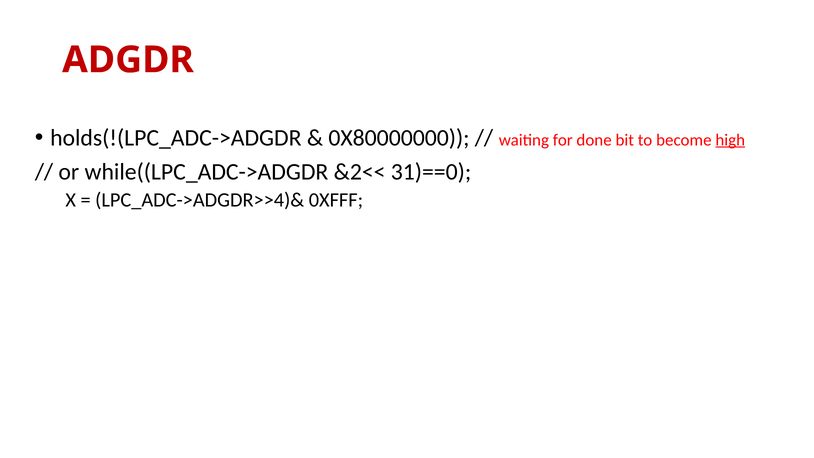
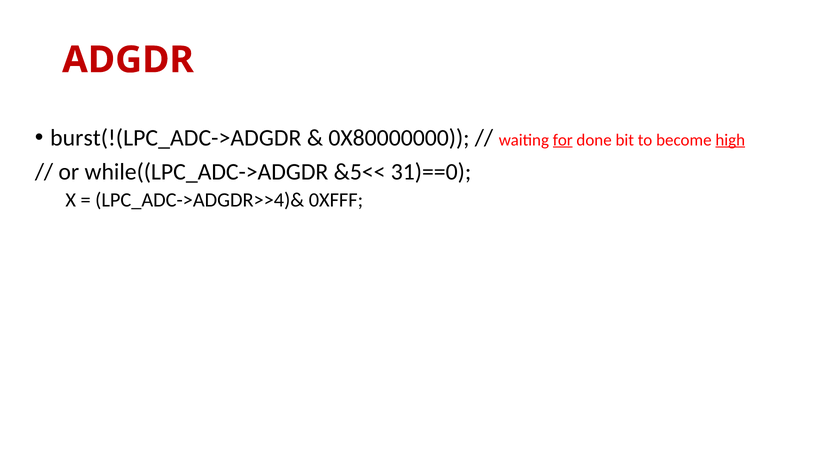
holds(!(LPC_ADC->ADGDR: holds(!(LPC_ADC->ADGDR -> burst(!(LPC_ADC->ADGDR
for underline: none -> present
&2<<: &2<< -> &5<<
